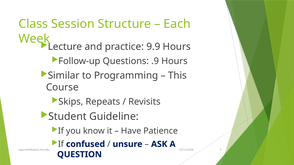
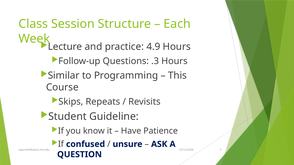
9.9: 9.9 -> 4.9
.9: .9 -> .3
